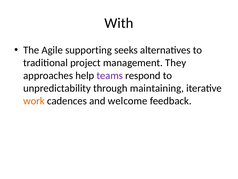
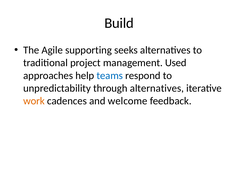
With: With -> Build
They: They -> Used
teams colour: purple -> blue
through maintaining: maintaining -> alternatives
